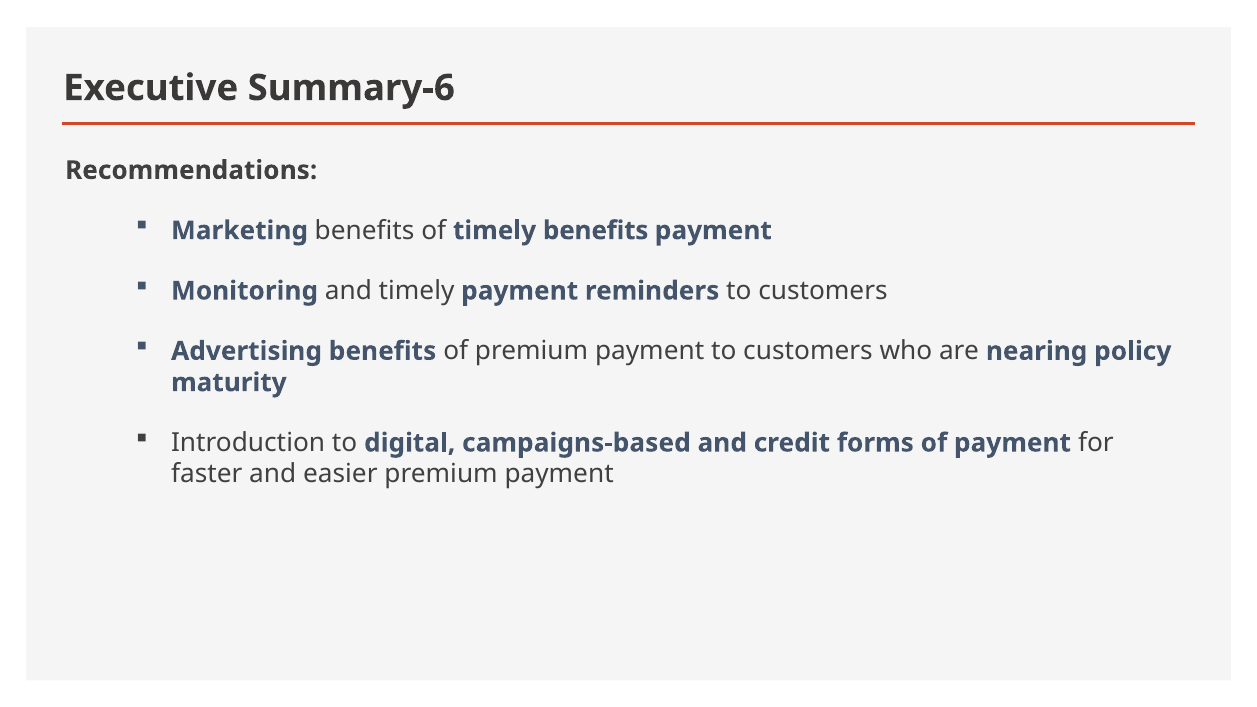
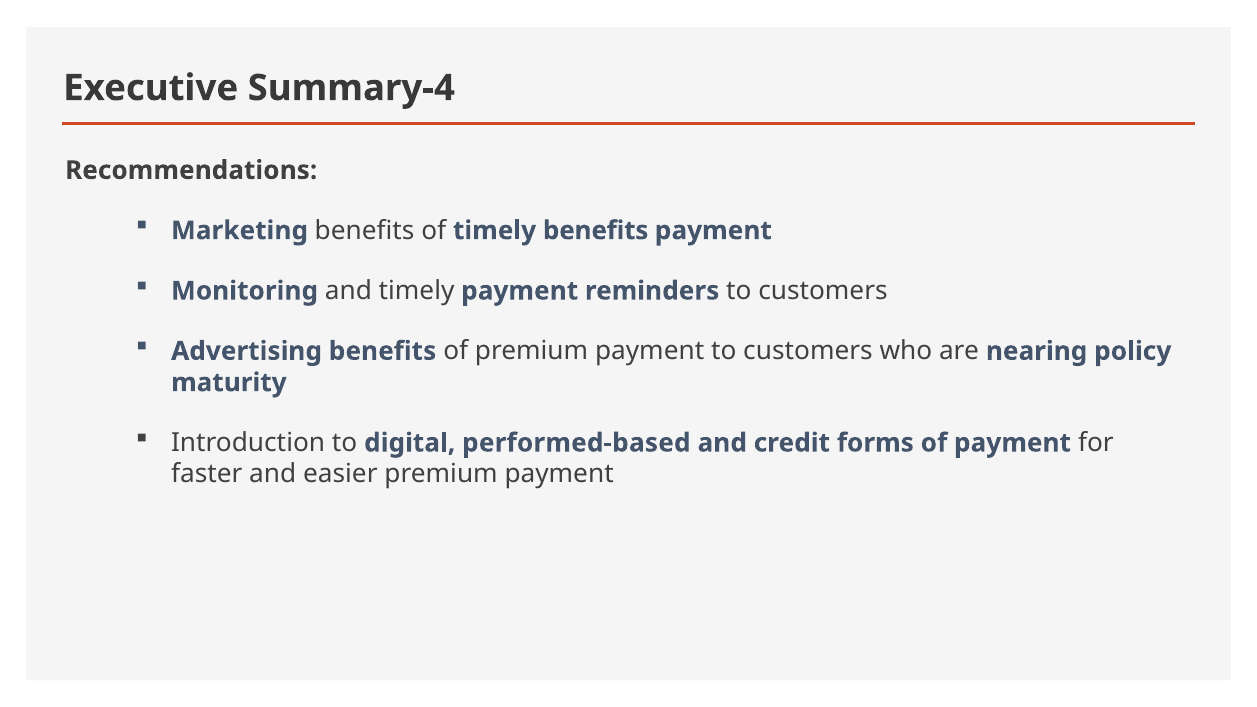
Summary-6: Summary-6 -> Summary-4
campaigns-based: campaigns-based -> performed-based
